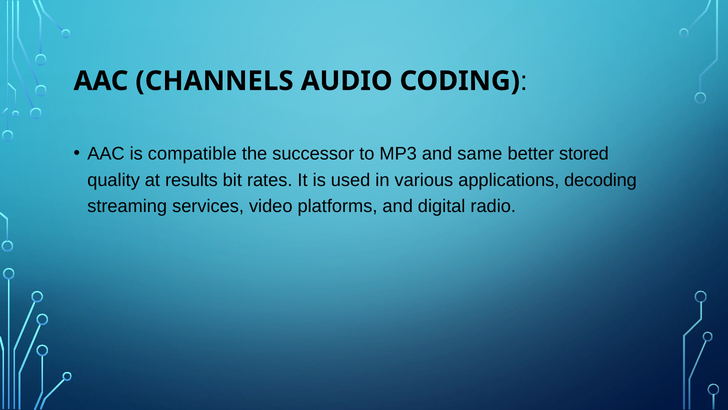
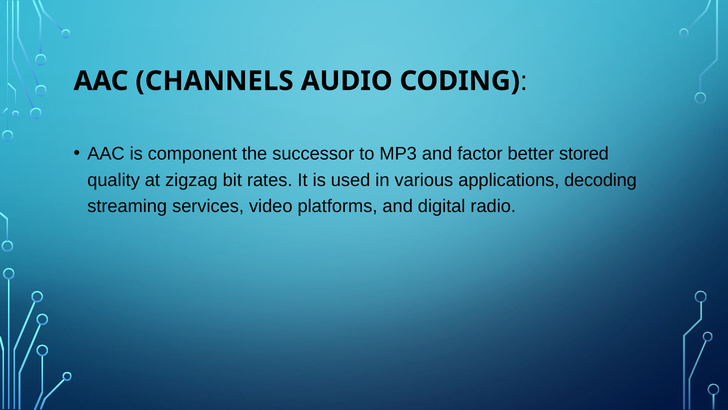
compatible: compatible -> component
same: same -> factor
results: results -> zigzag
